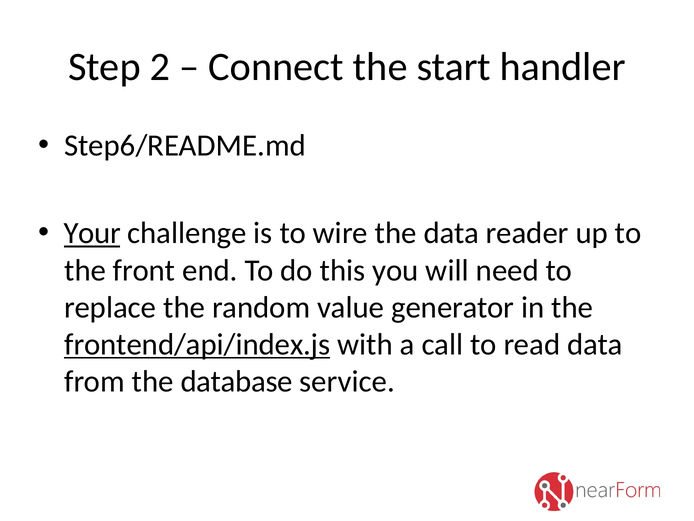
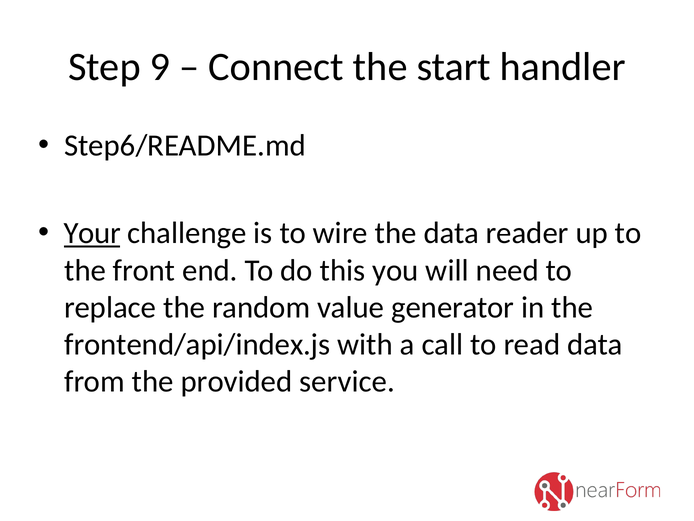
2: 2 -> 9
frontend/api/index.js underline: present -> none
database: database -> provided
